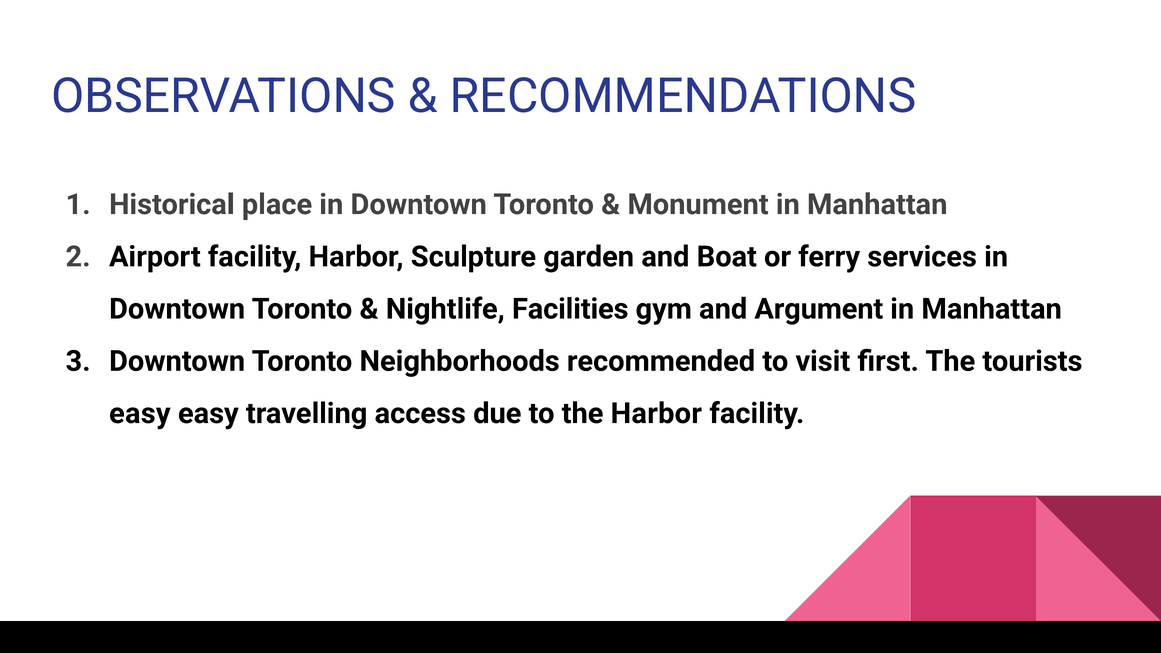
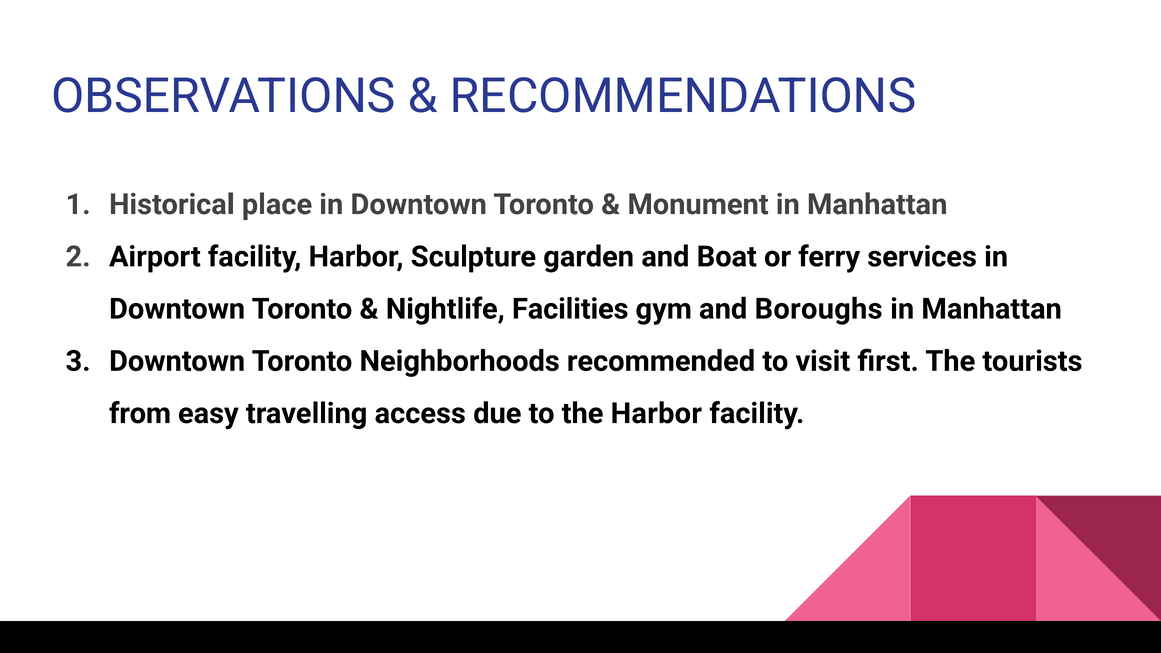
Argument: Argument -> Boroughs
easy at (140, 414): easy -> from
